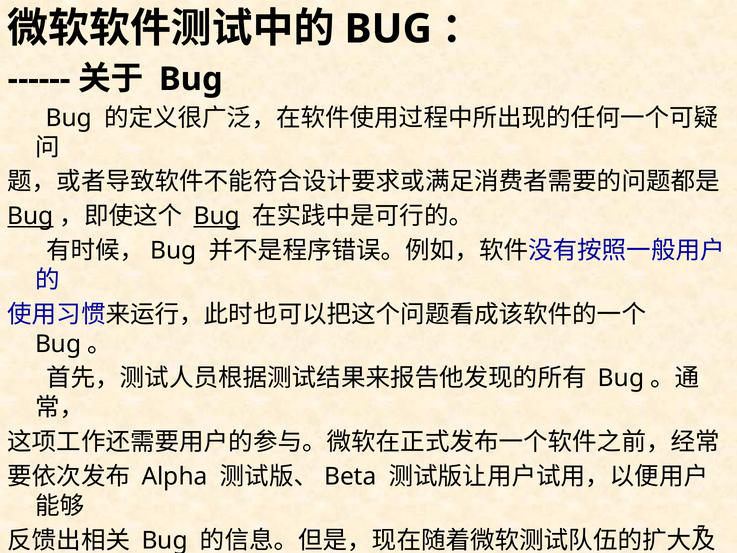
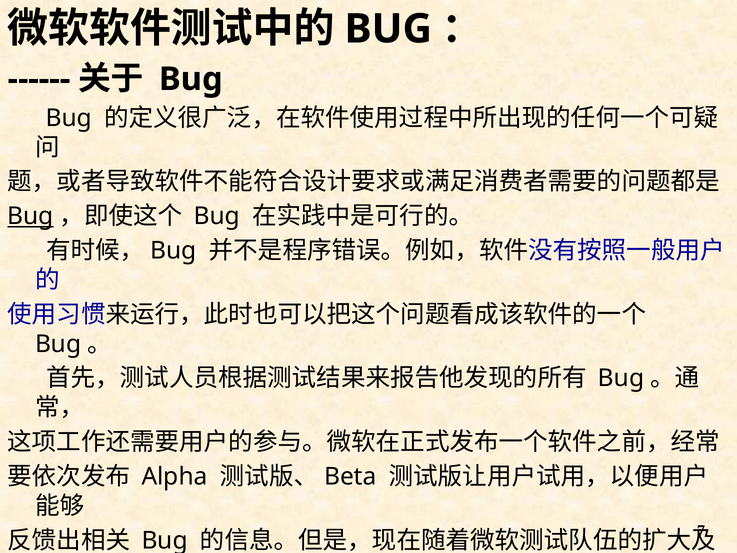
Bug at (217, 216) underline: present -> none
